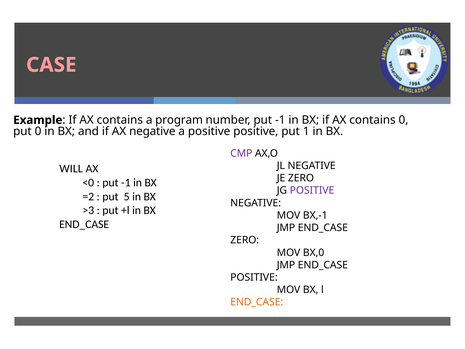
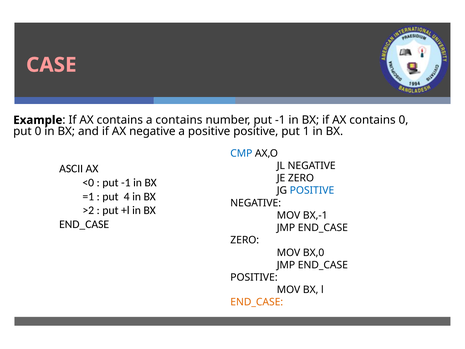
a program: program -> contains
CMP colour: purple -> blue
WILL: WILL -> ASCII
POSITIVE at (312, 190) colour: purple -> blue
=2: =2 -> =1
5: 5 -> 4
>3: >3 -> >2
